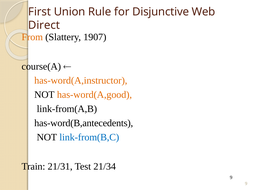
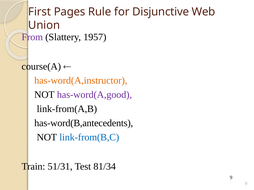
Union: Union -> Pages
Direct: Direct -> Union
From colour: orange -> purple
1907: 1907 -> 1957
has-word(A,good colour: orange -> purple
21/31: 21/31 -> 51/31
21/34: 21/34 -> 81/34
